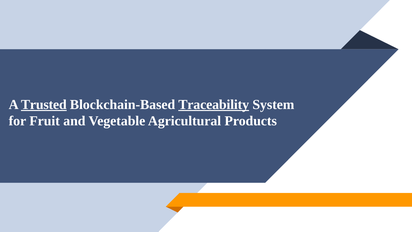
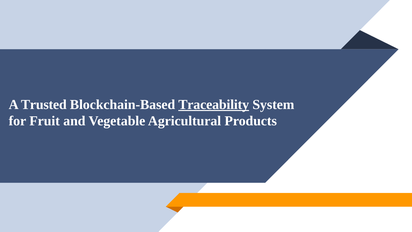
Trusted underline: present -> none
